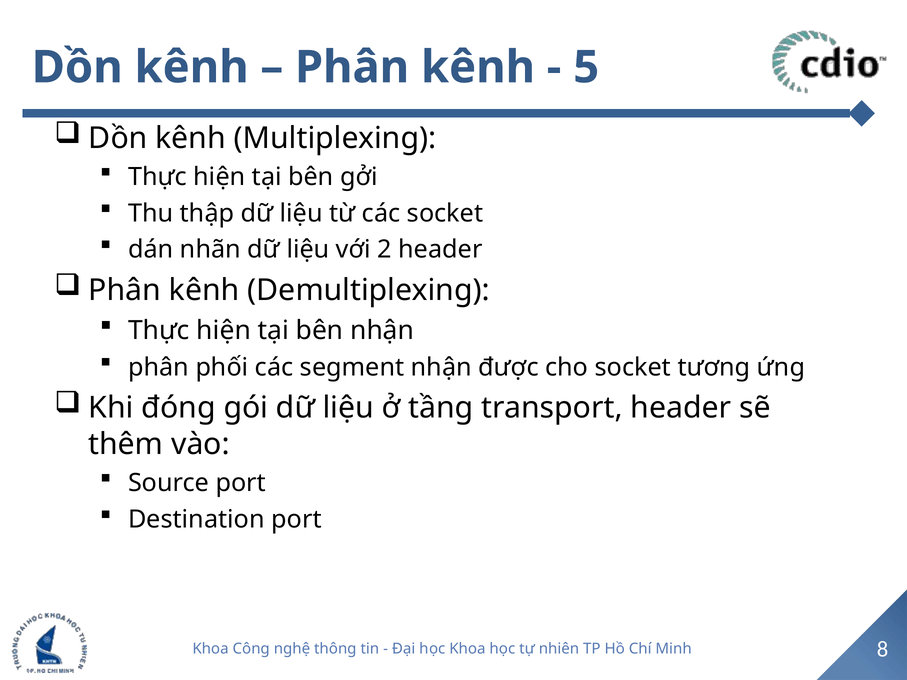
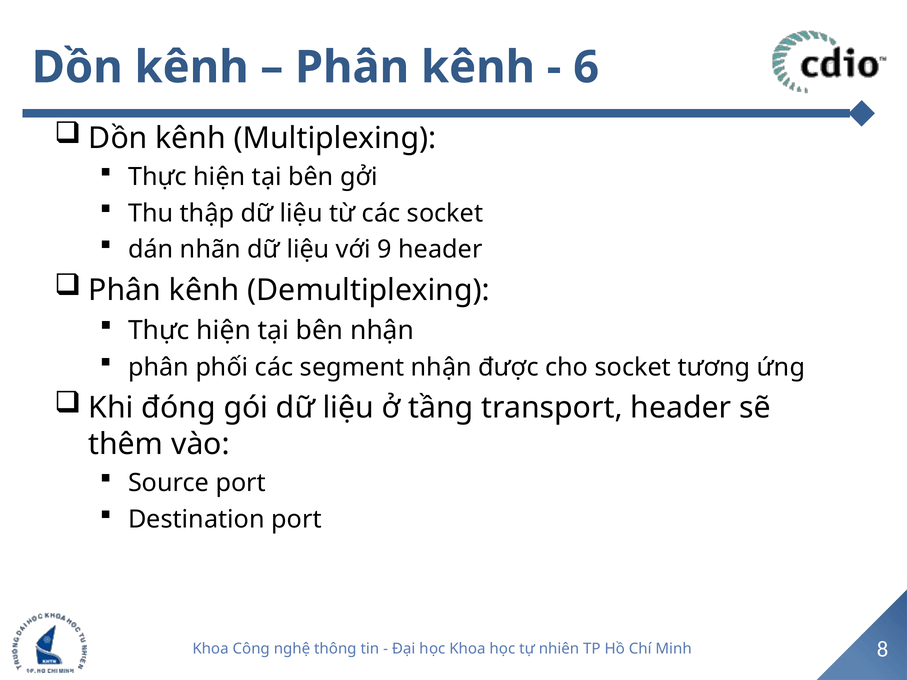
5: 5 -> 6
2: 2 -> 9
